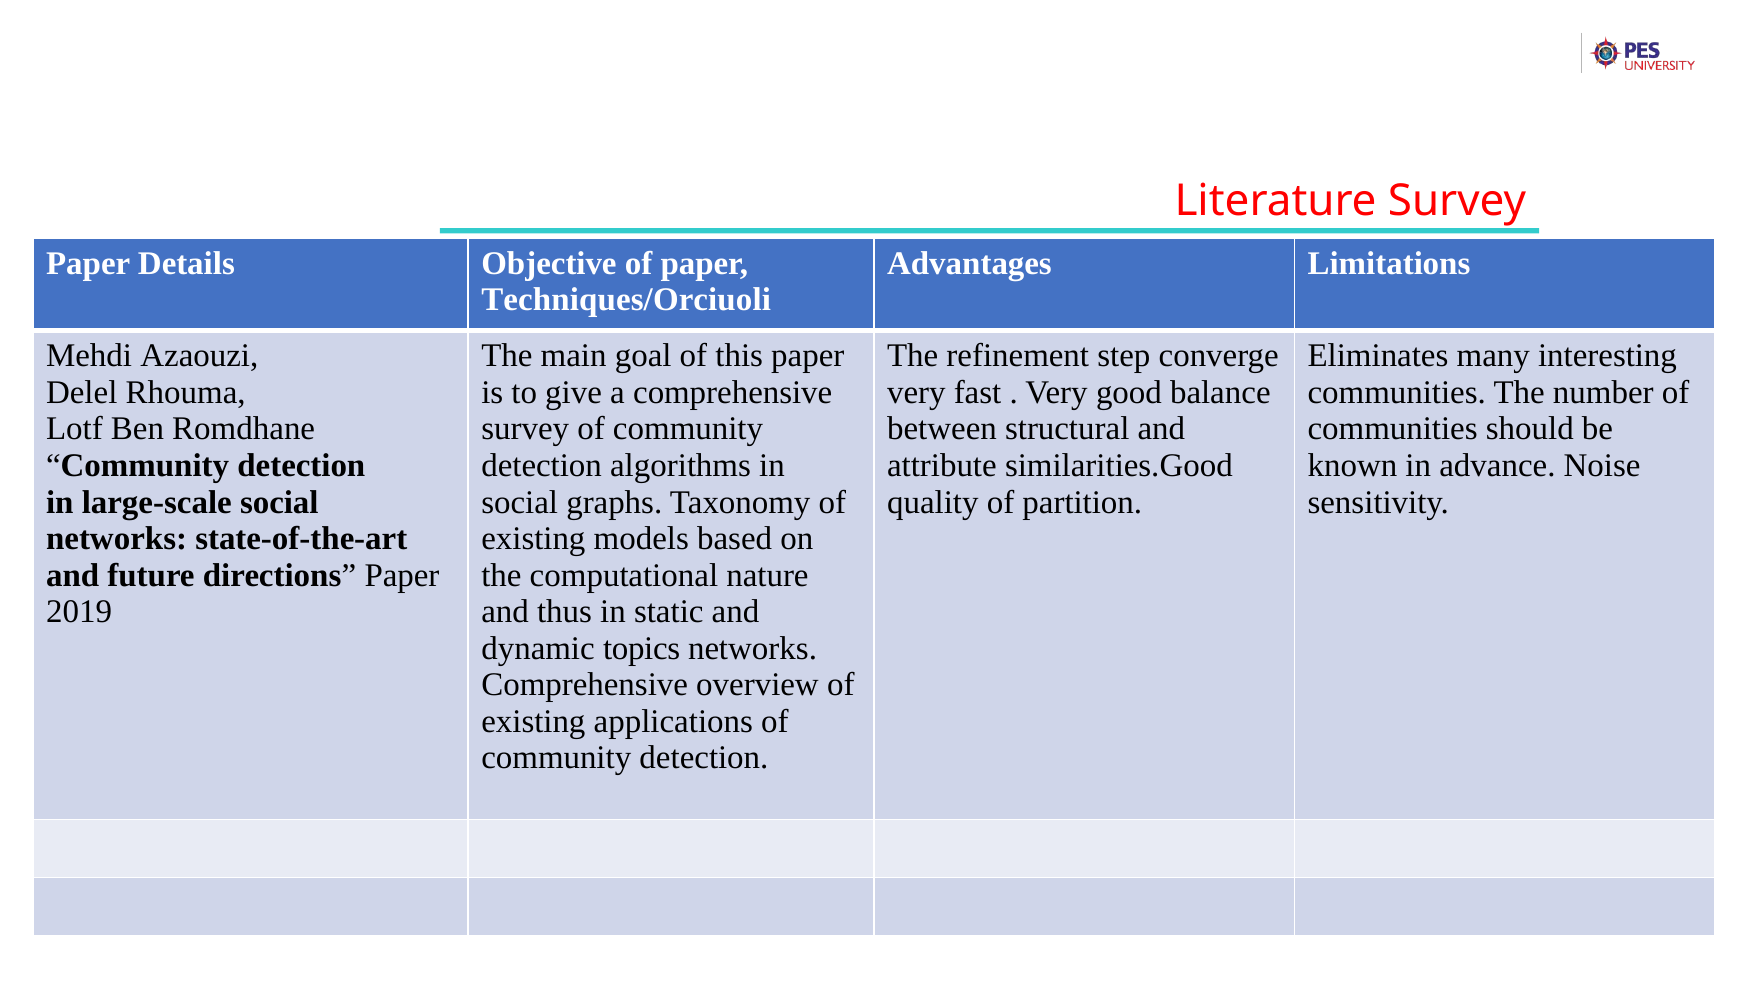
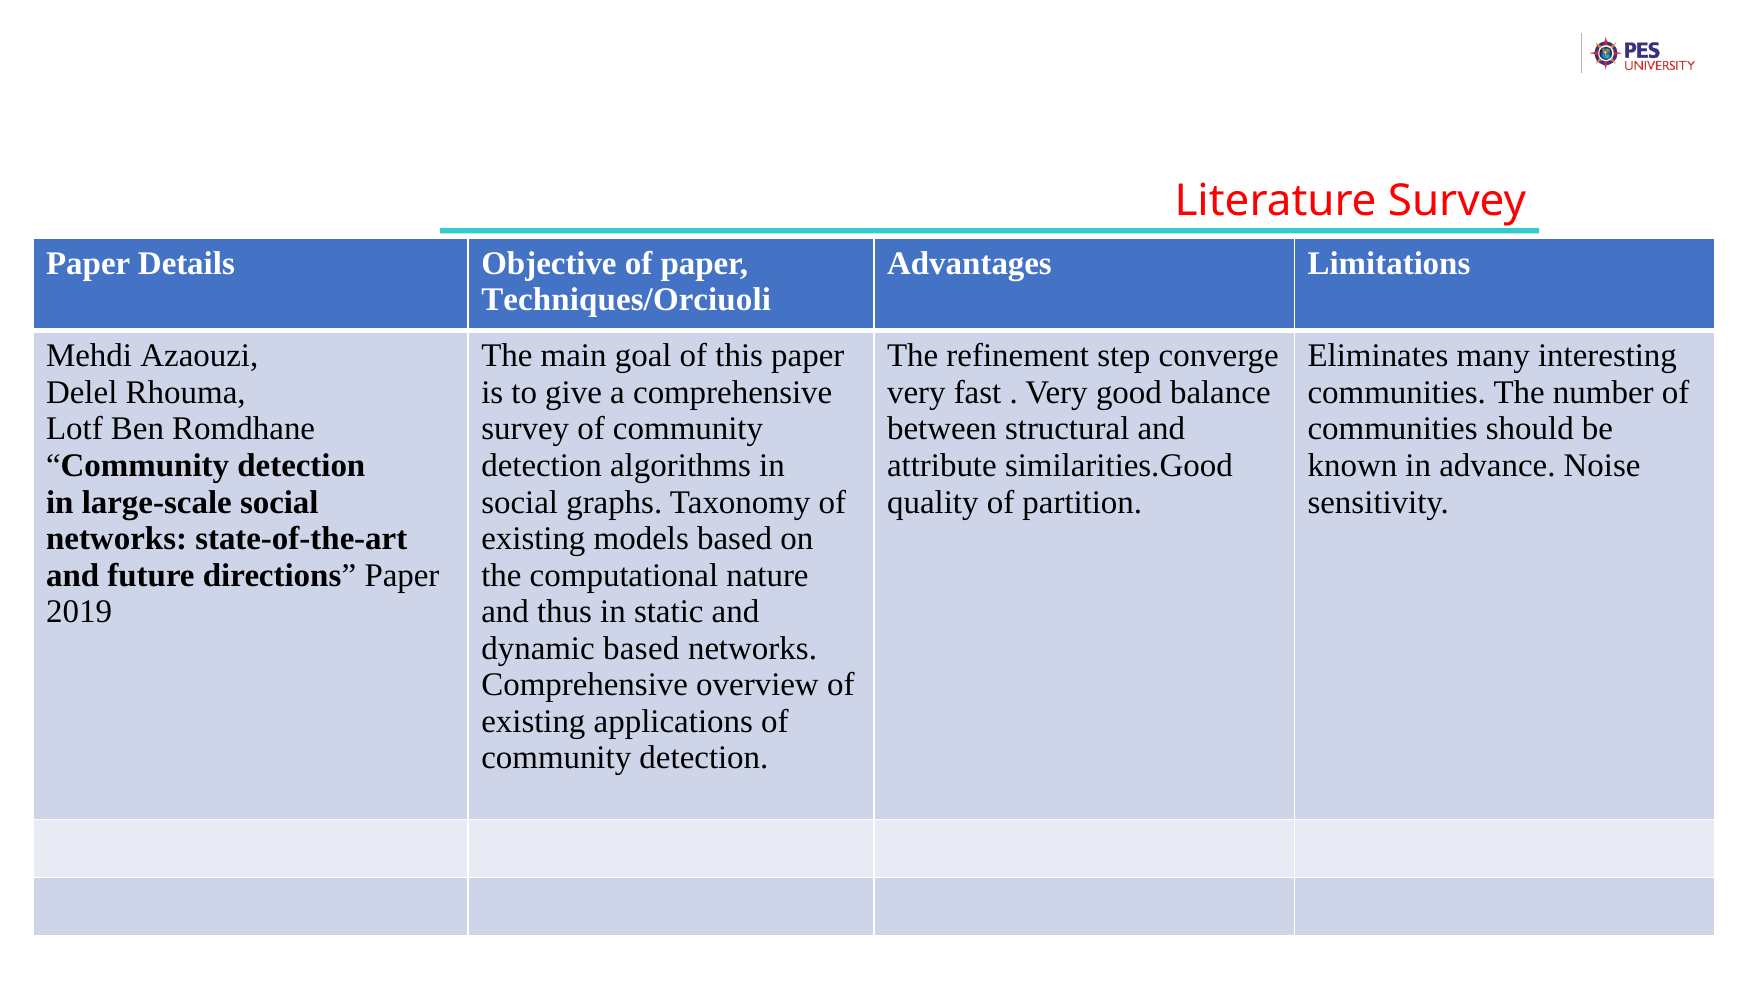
dynamic topics: topics -> based
